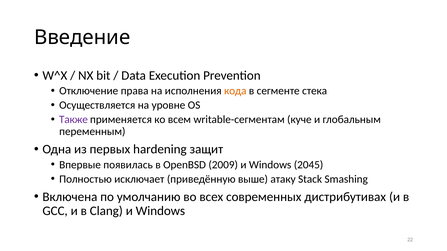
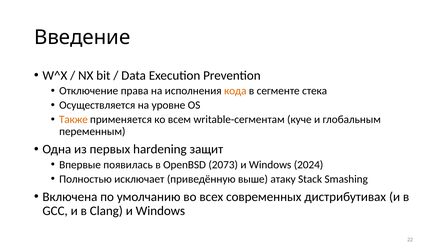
Также colour: purple -> orange
2009: 2009 -> 2073
2045: 2045 -> 2024
